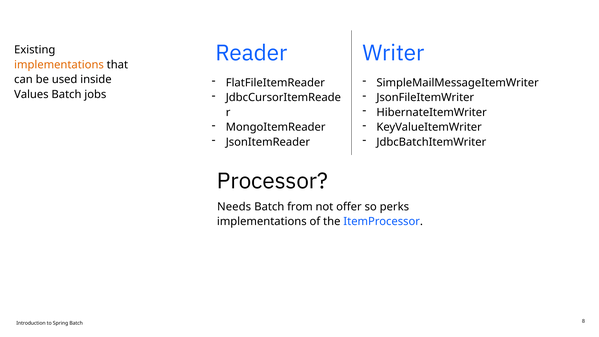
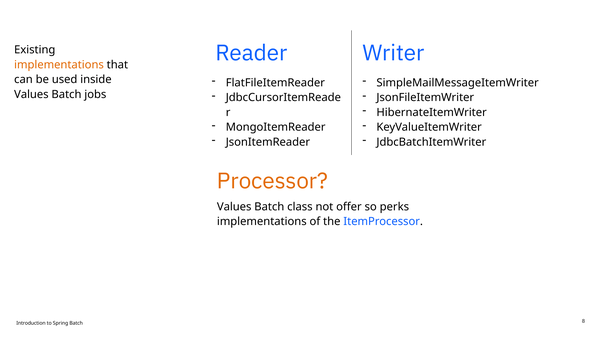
Processor colour: black -> orange
Needs at (234, 207): Needs -> Values
from: from -> class
